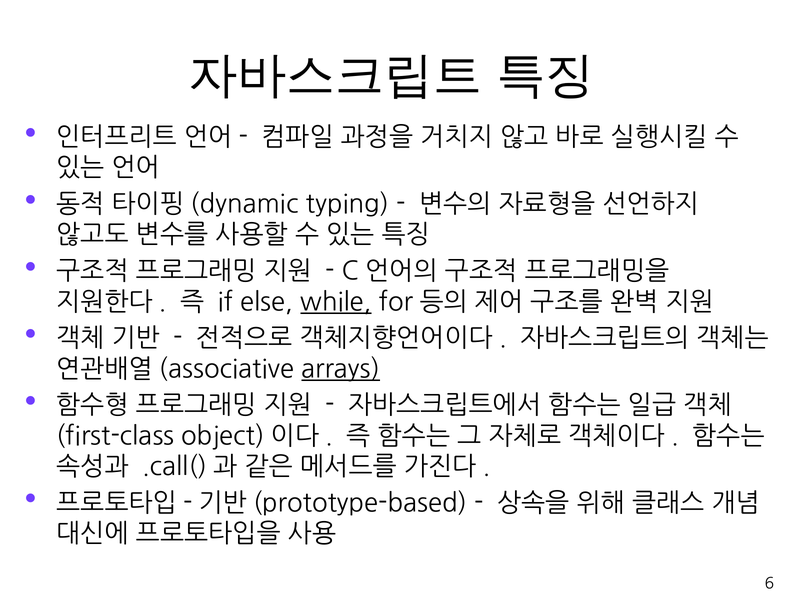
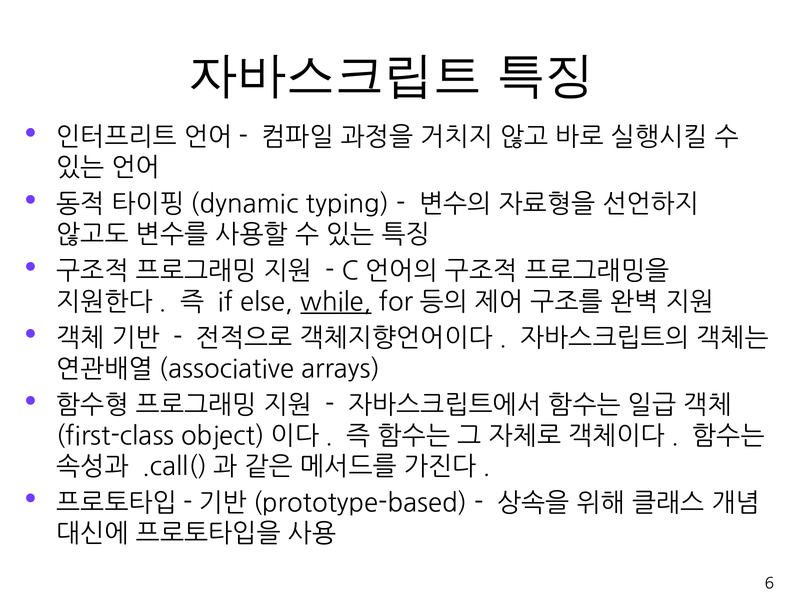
arrays underline: present -> none
